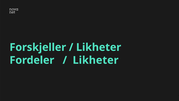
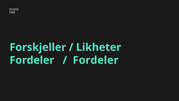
Likheter at (96, 60): Likheter -> Fordeler
